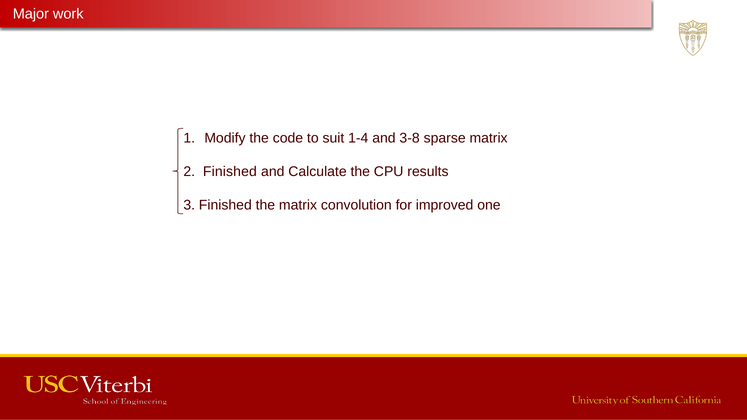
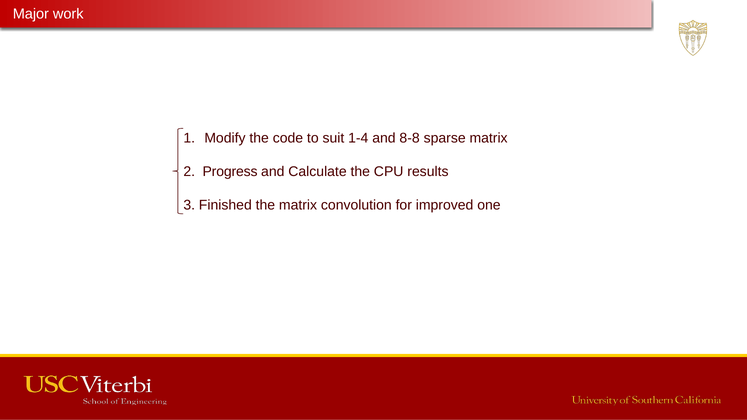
3-8: 3-8 -> 8-8
2 Finished: Finished -> Progress
